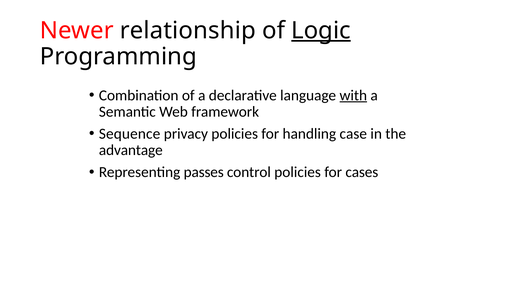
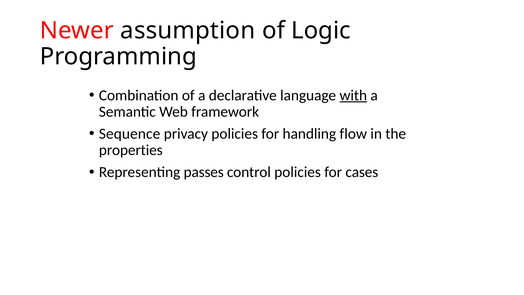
relationship: relationship -> assumption
Logic underline: present -> none
case: case -> flow
advantage: advantage -> properties
